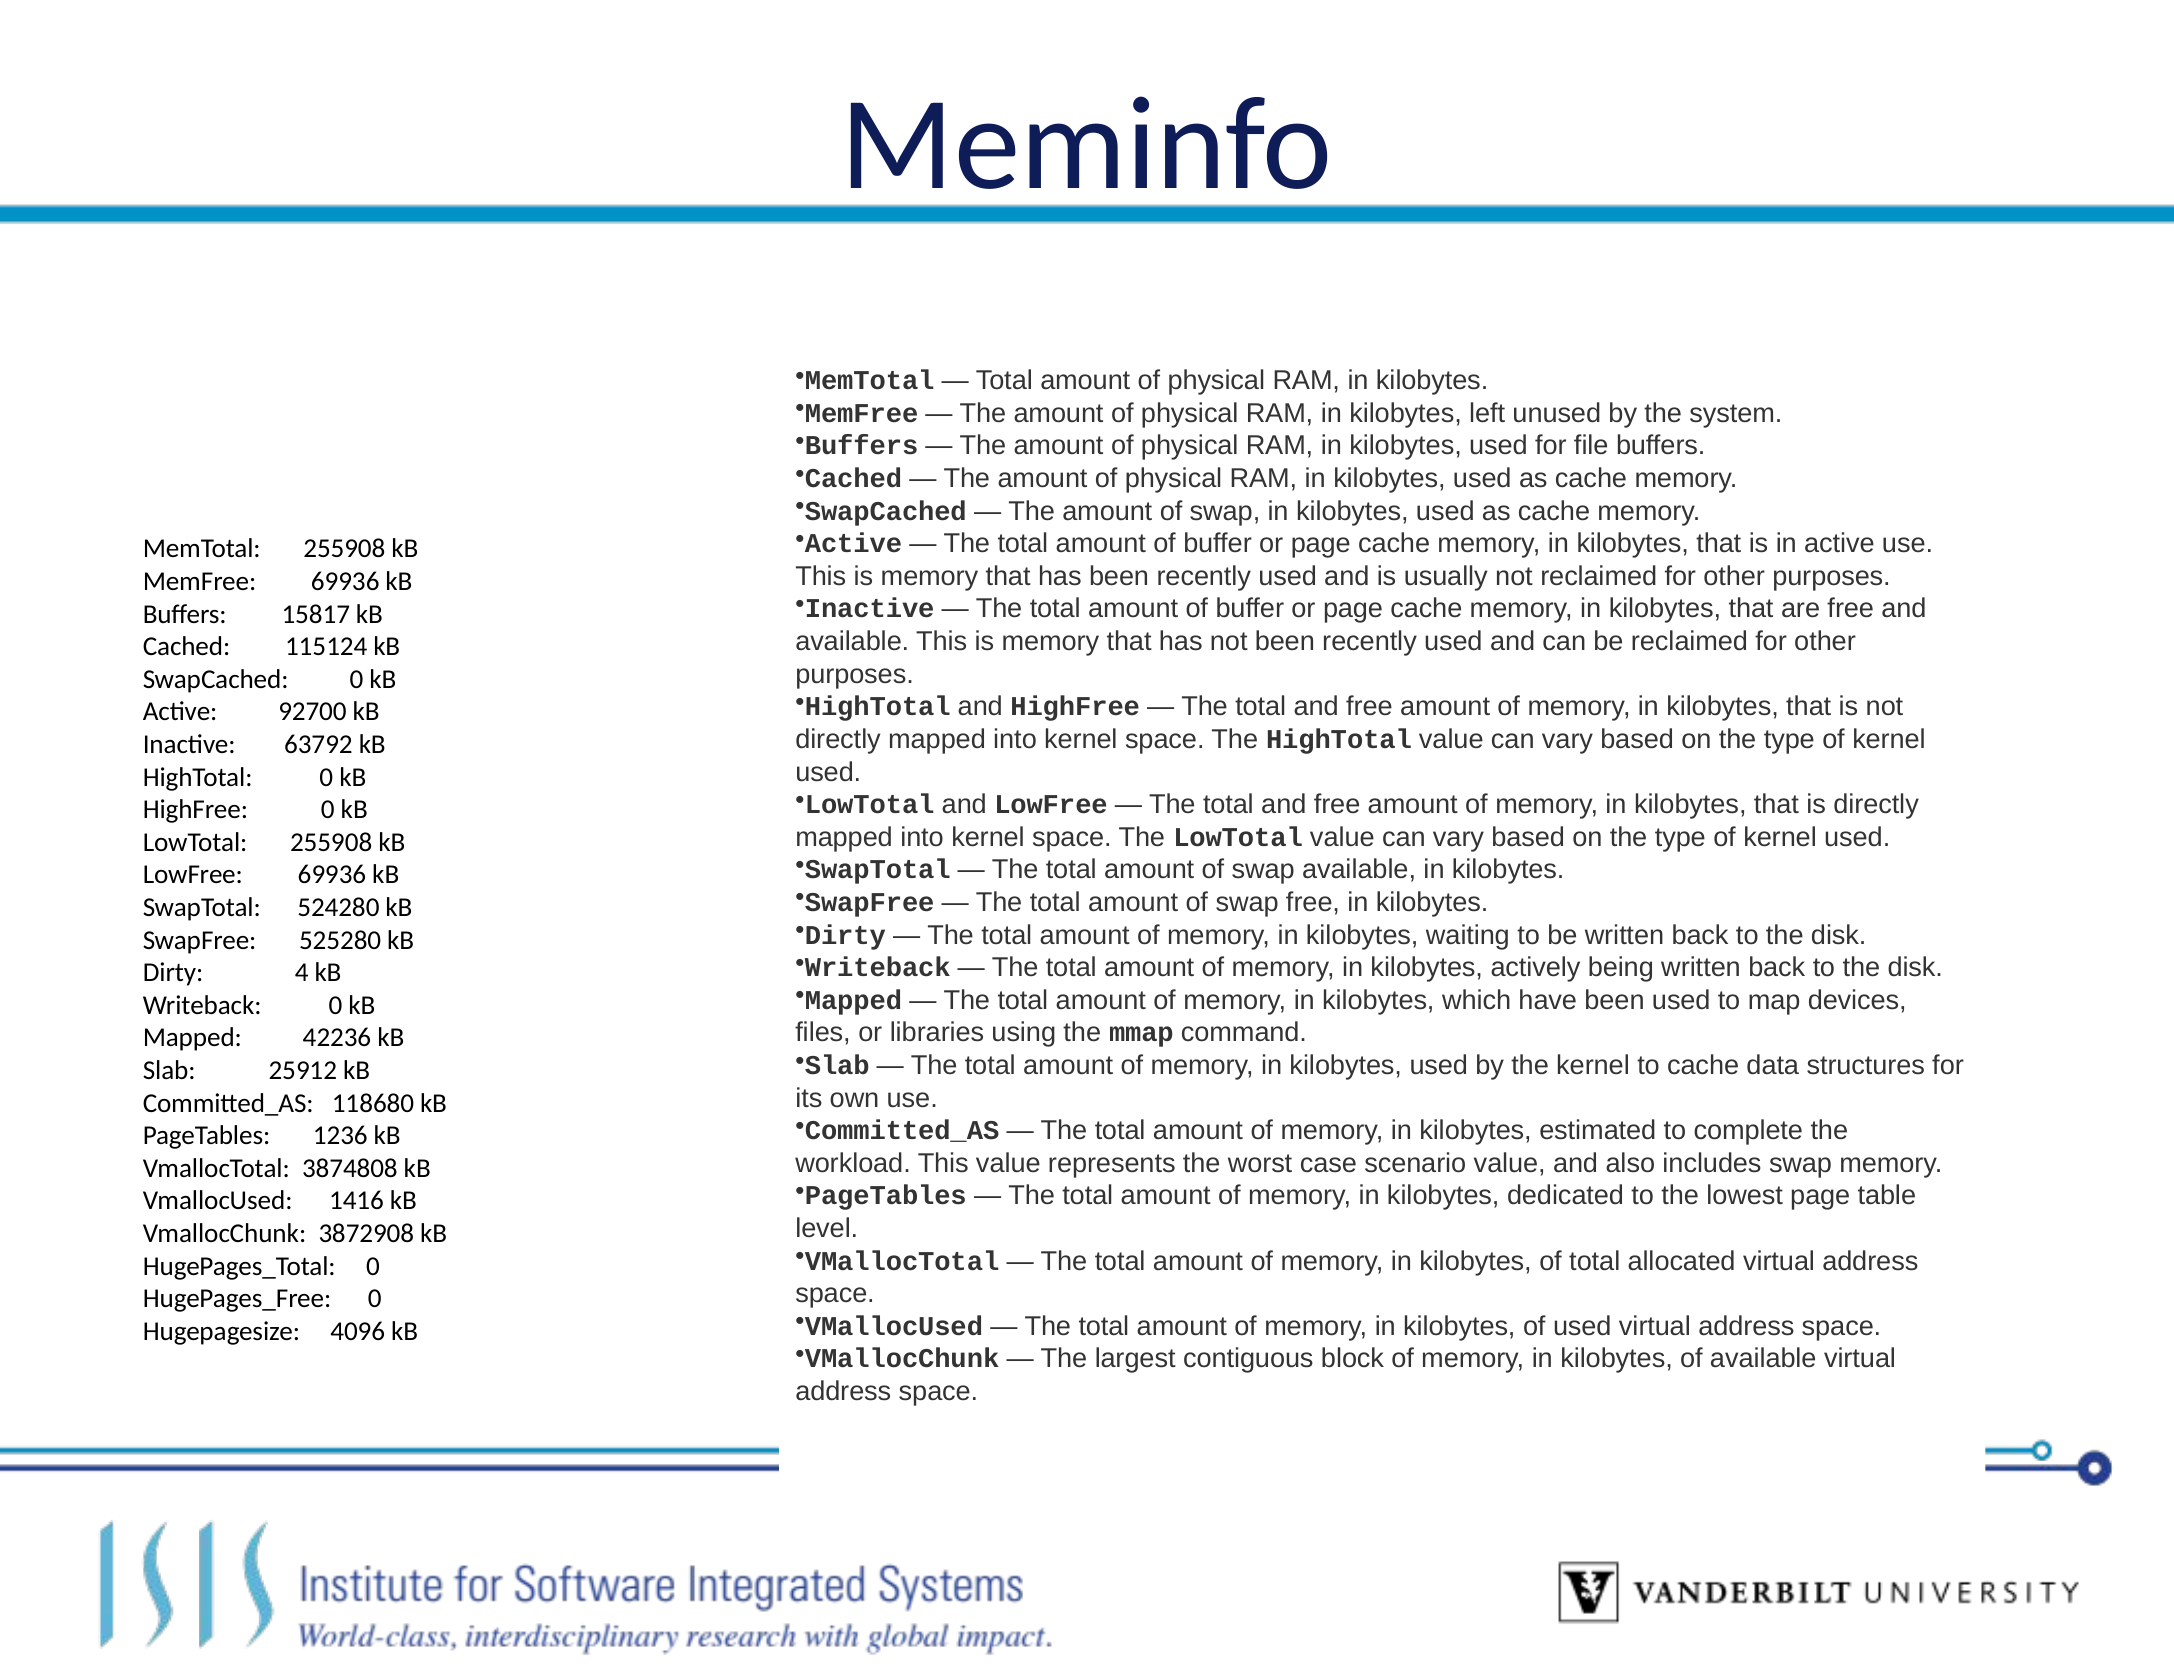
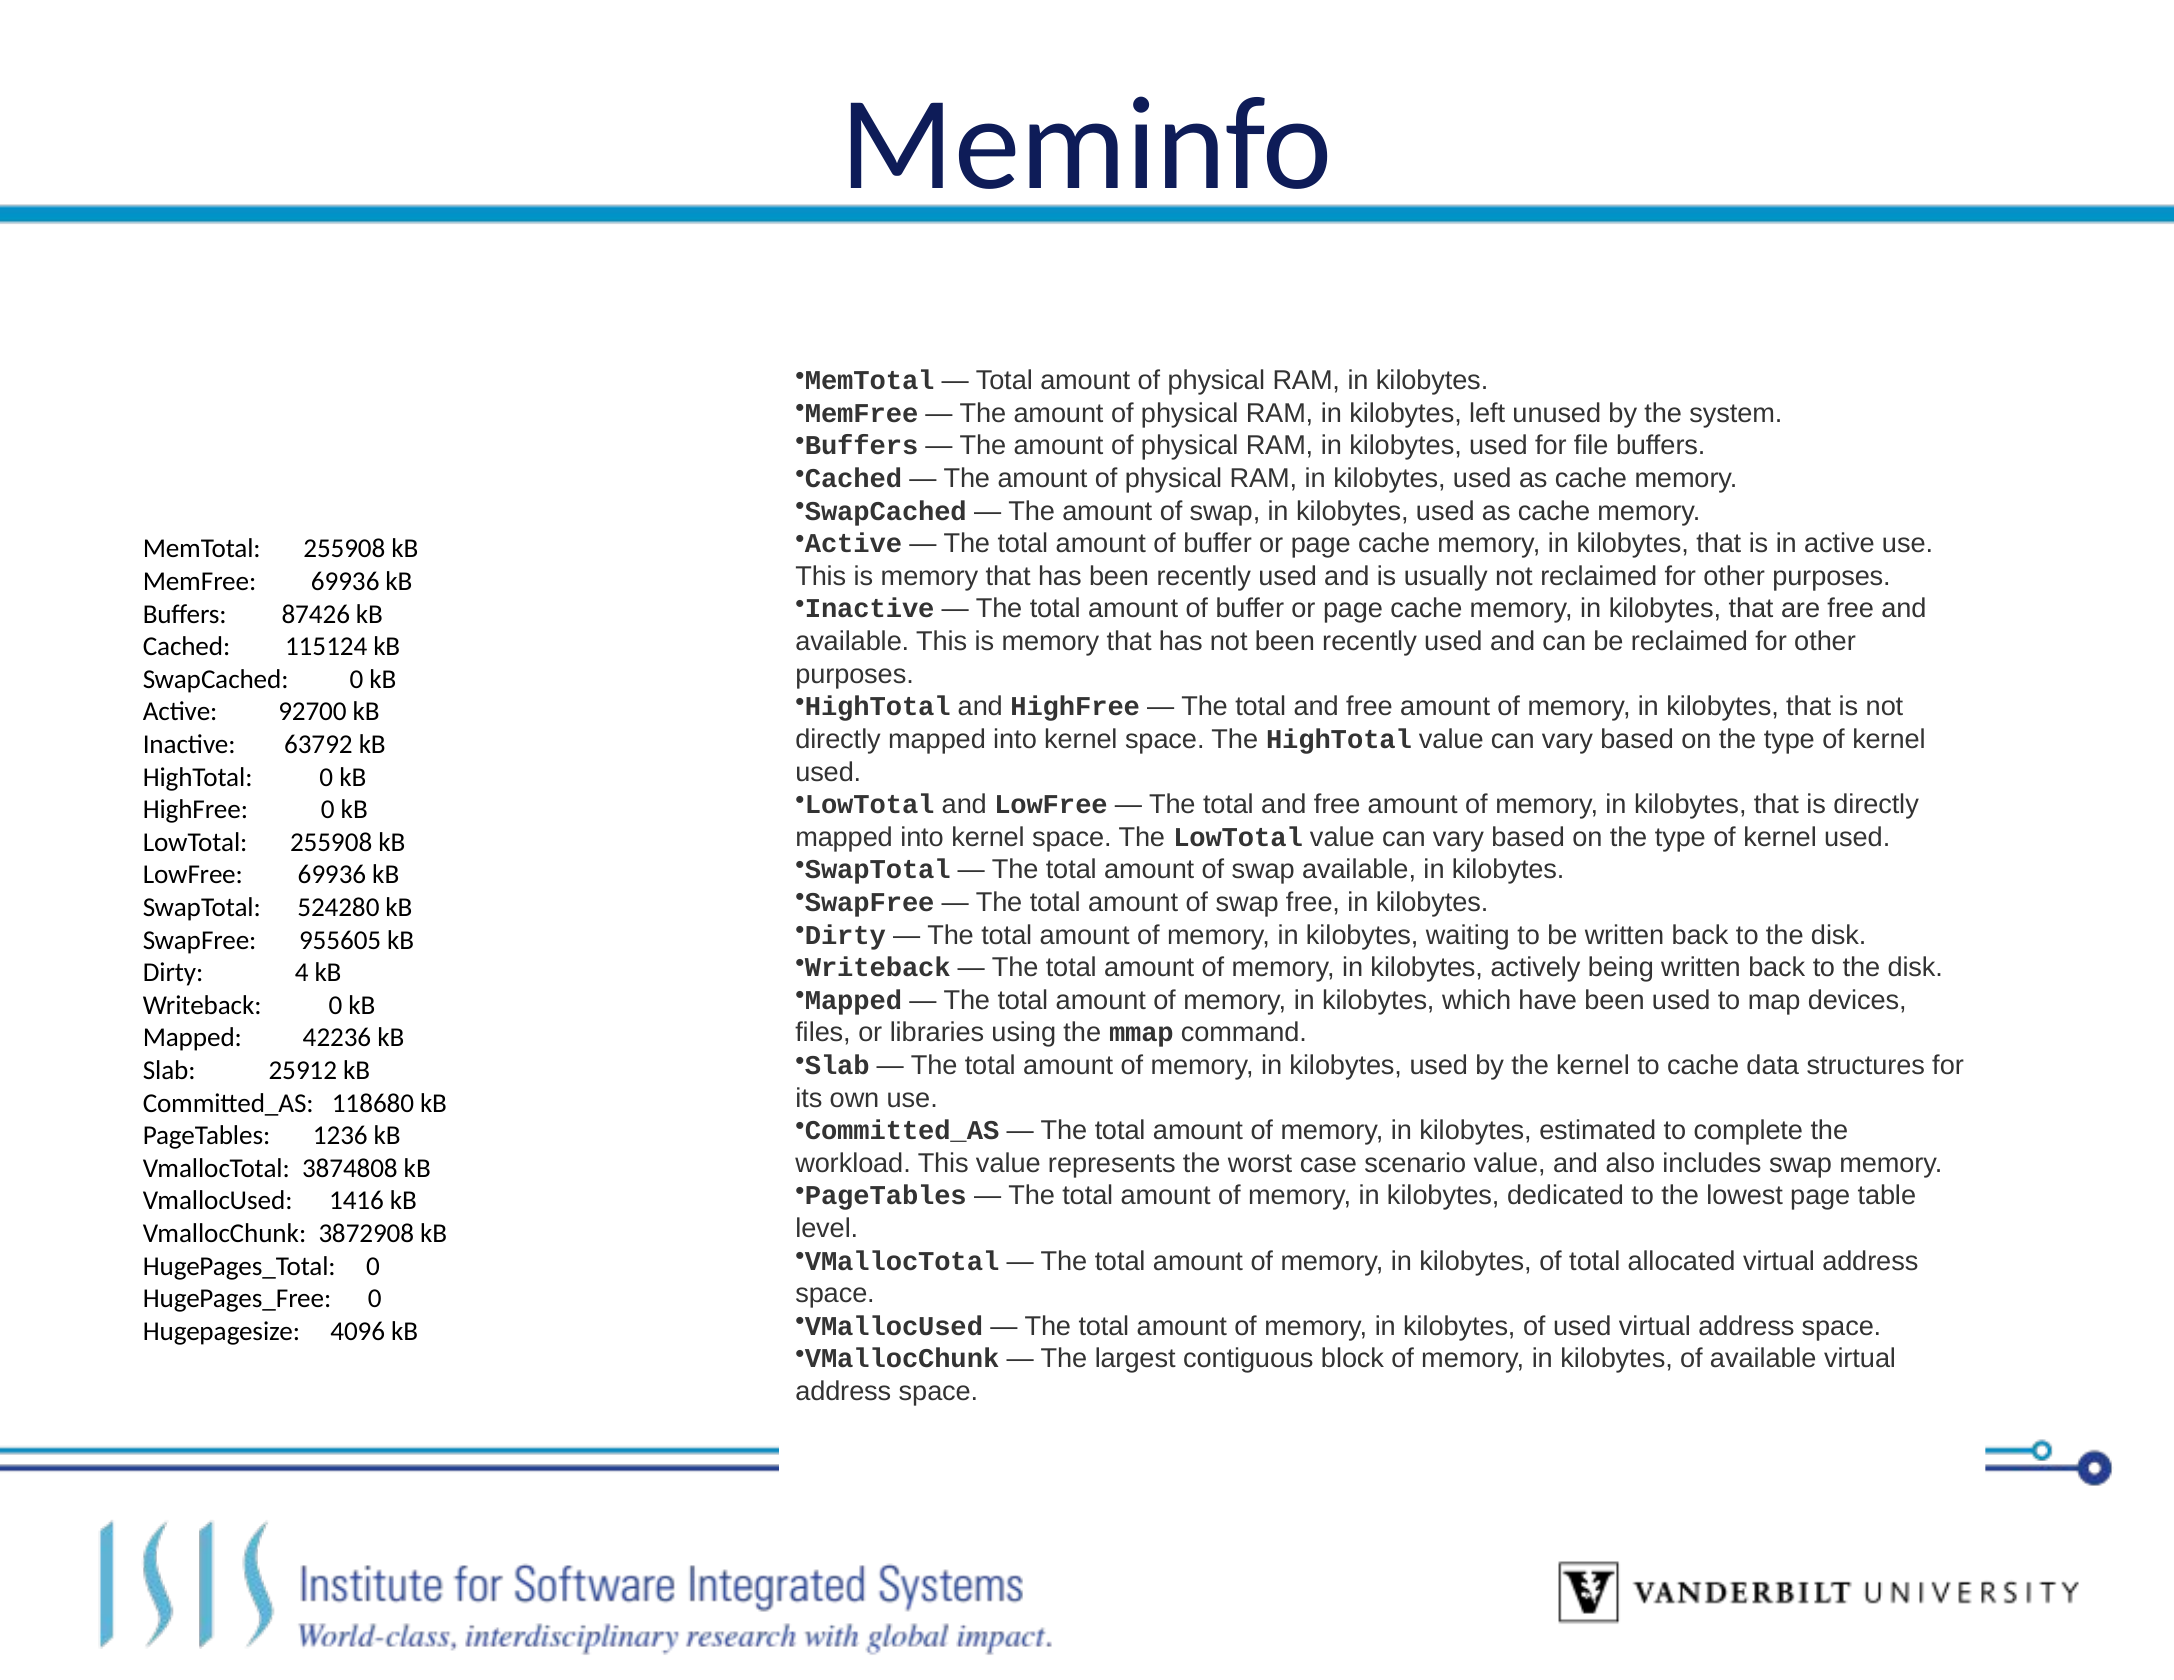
15817: 15817 -> 87426
525280: 525280 -> 955605
